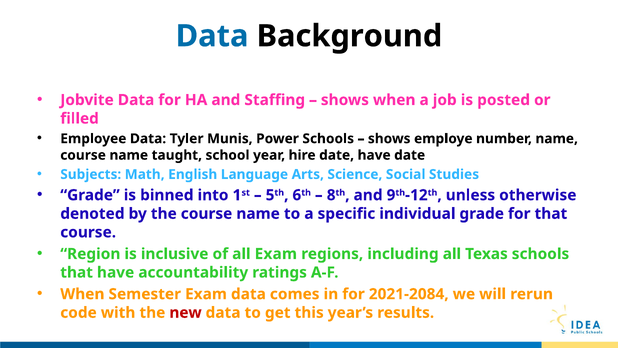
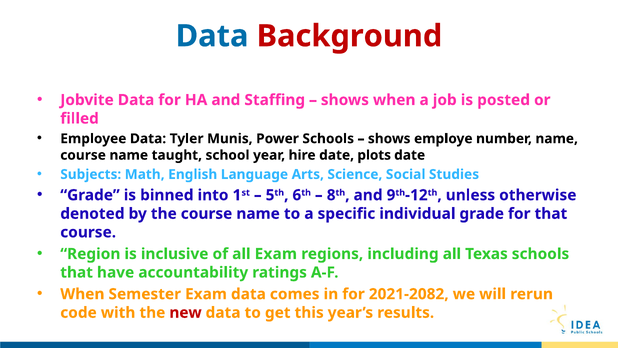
Background colour: black -> red
date have: have -> plots
2021-2084: 2021-2084 -> 2021-2082
